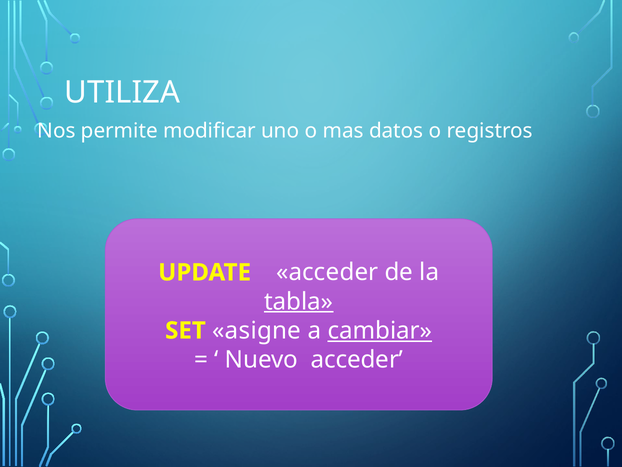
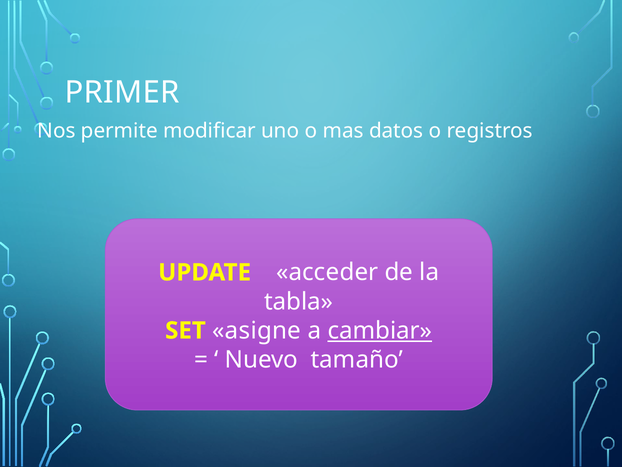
UTILIZA: UTILIZA -> PRIMER
tabla underline: present -> none
Nuevo acceder: acceder -> tamaño
